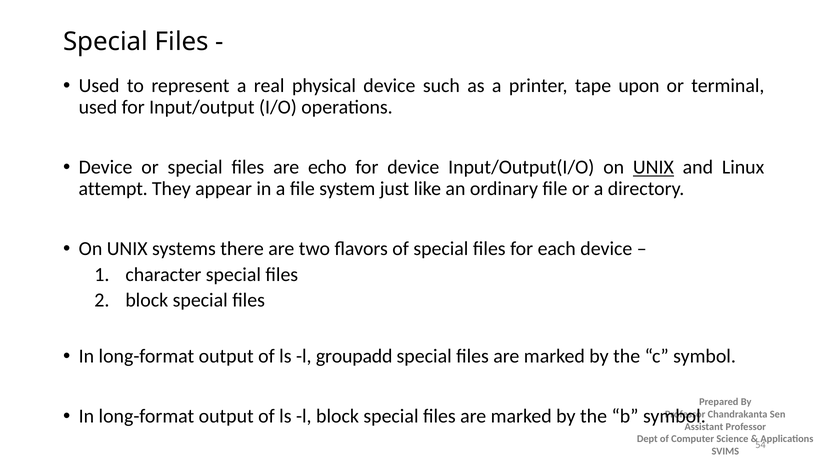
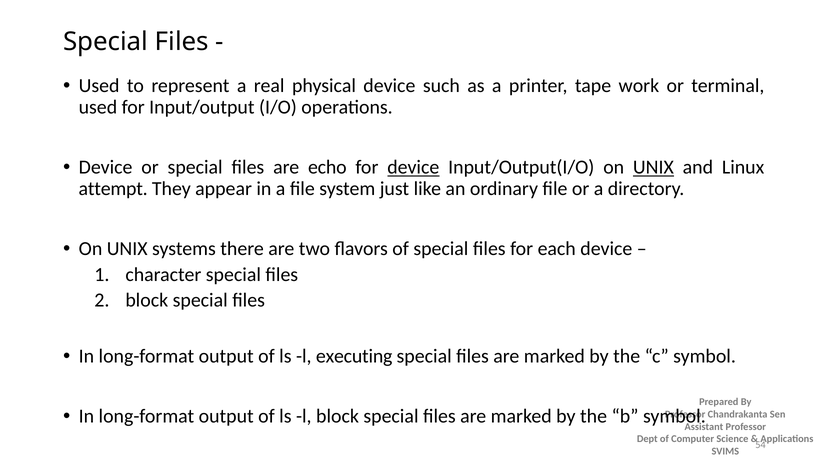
upon: upon -> work
device at (413, 167) underline: none -> present
groupadd: groupadd -> executing
